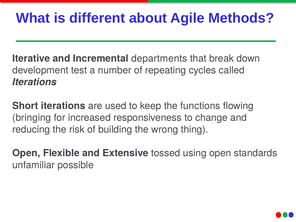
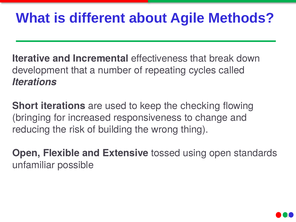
departments: departments -> effectiveness
development test: test -> that
functions: functions -> checking
